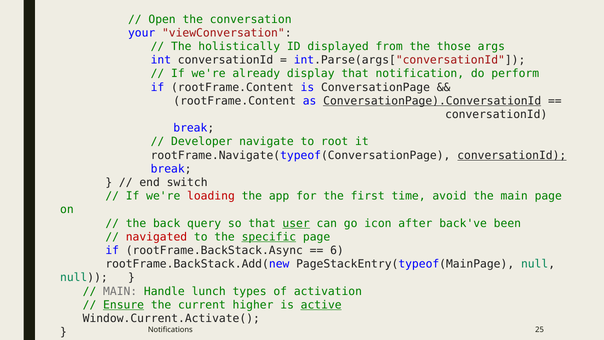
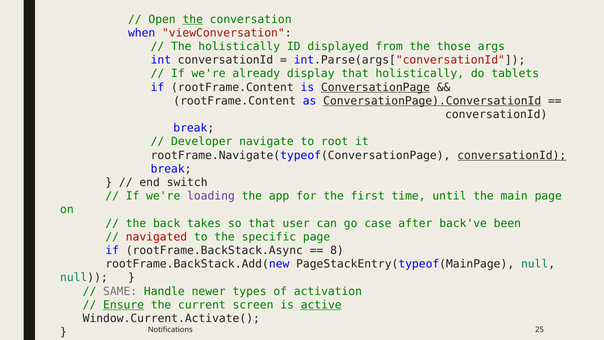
the at (193, 19) underline: none -> present
your: your -> when
that notification: notification -> holistically
perform: perform -> tablets
ConversationPage underline: none -> present
loading colour: red -> purple
avoid: avoid -> until
query: query -> takes
user underline: present -> none
icon: icon -> case
specific underline: present -> none
6: 6 -> 8
MAIN at (120, 291): MAIN -> SAME
lunch: lunch -> newer
higher: higher -> screen
